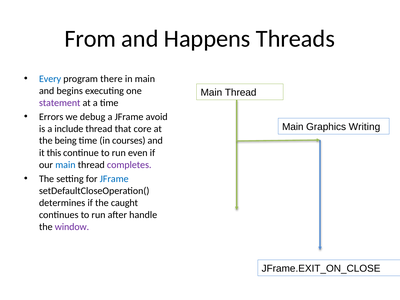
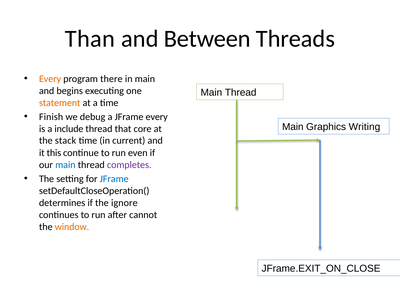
From: From -> Than
Happens: Happens -> Between
Every at (50, 79) colour: blue -> orange
statement colour: purple -> orange
Errors: Errors -> Finish
JFrame avoid: avoid -> every
being: being -> stack
courses: courses -> current
caught: caught -> ignore
handle: handle -> cannot
window colour: purple -> orange
